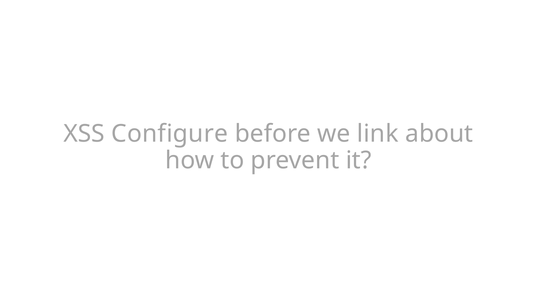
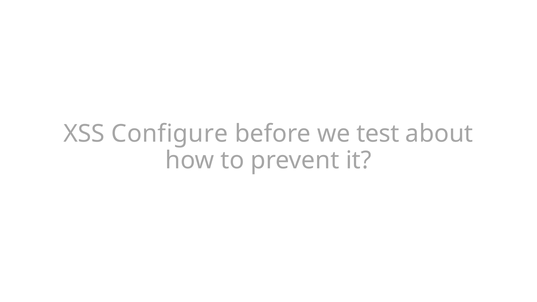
link: link -> test
